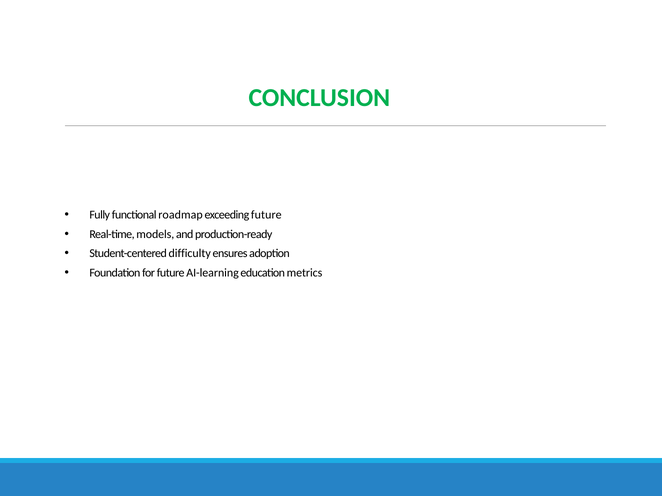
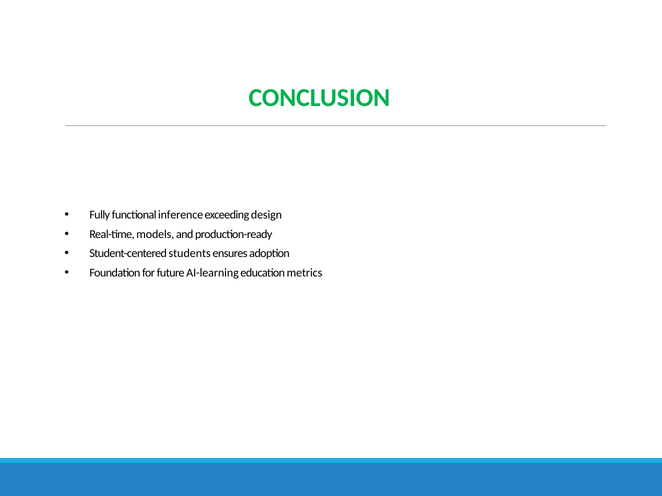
roadmap: roadmap -> inference
exceeding future: future -> design
difficulty: difficulty -> students
